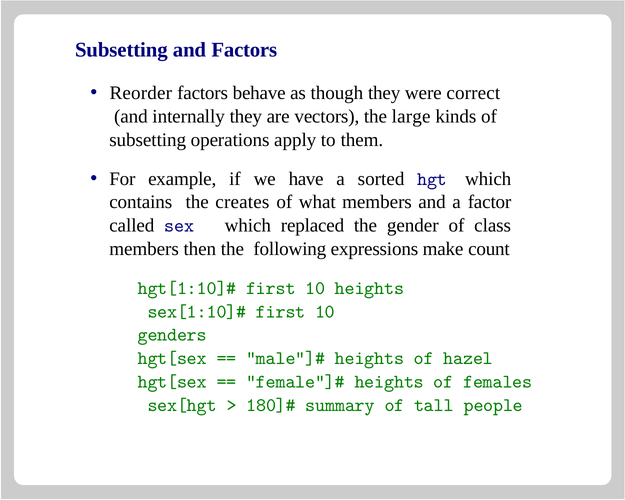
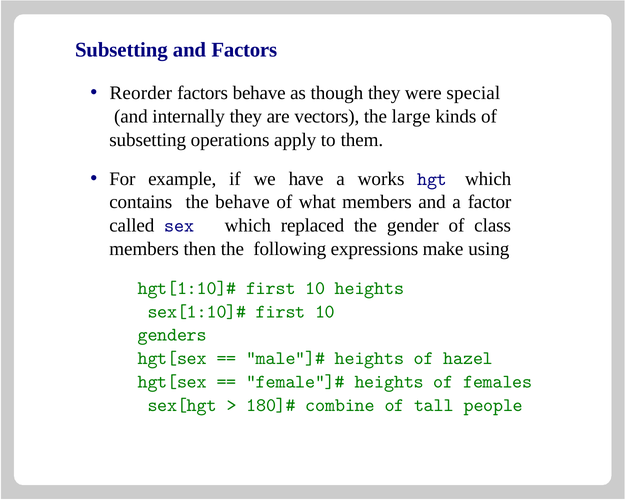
correct: correct -> special
sorted: sorted -> works
the creates: creates -> behave
count: count -> using
summary: summary -> combine
